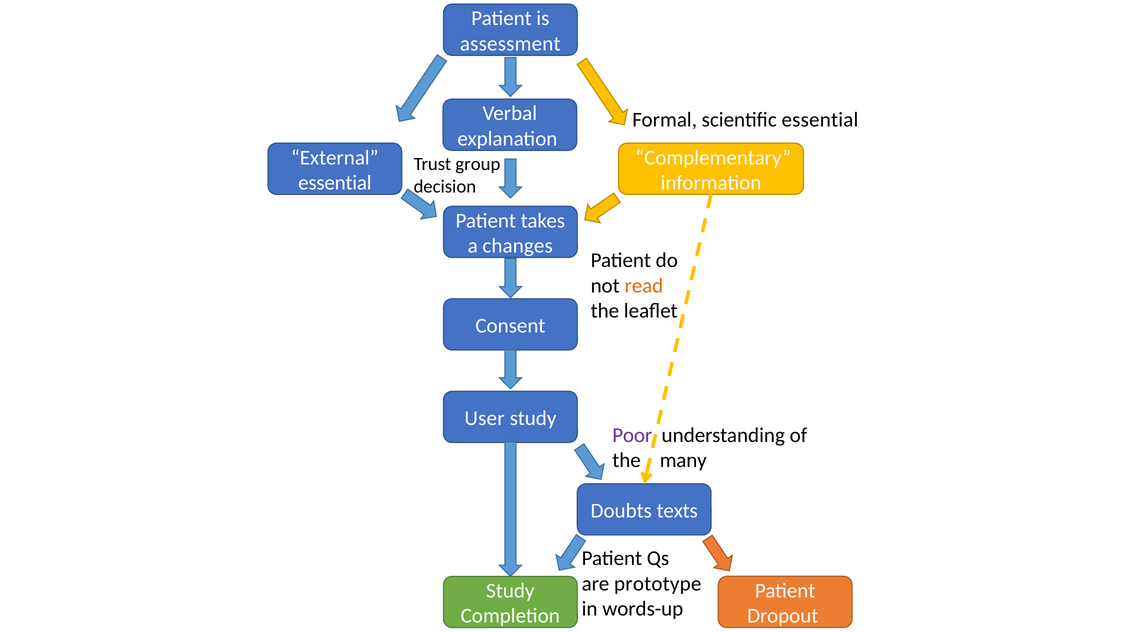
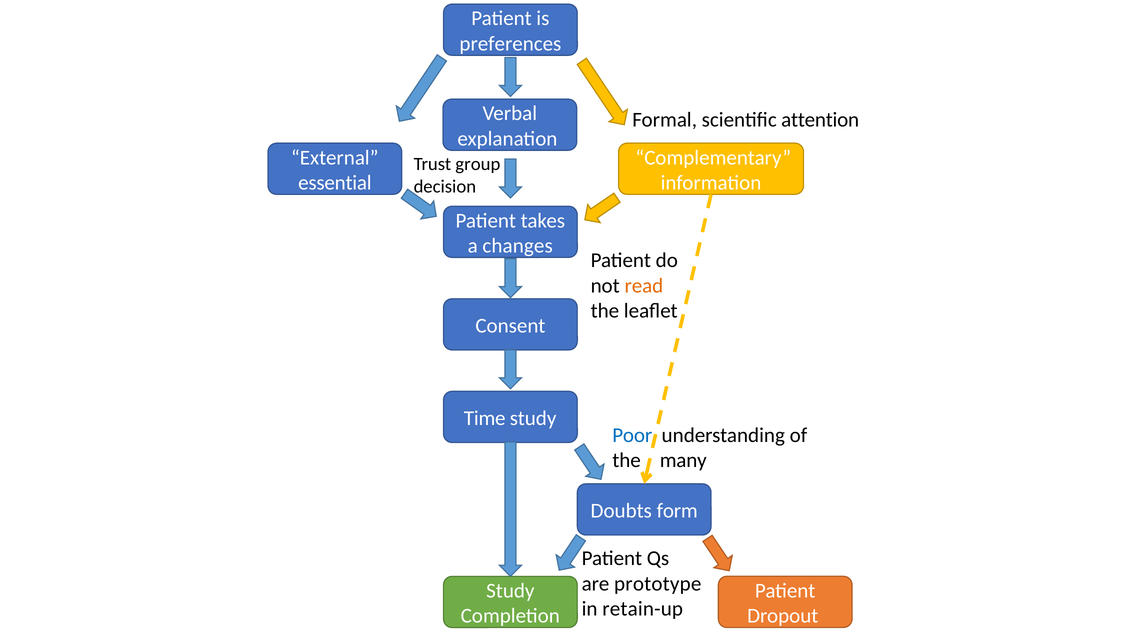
assessment: assessment -> preferences
scientific essential: essential -> attention
User: User -> Time
Poor colour: purple -> blue
texts: texts -> form
words-up: words-up -> retain-up
